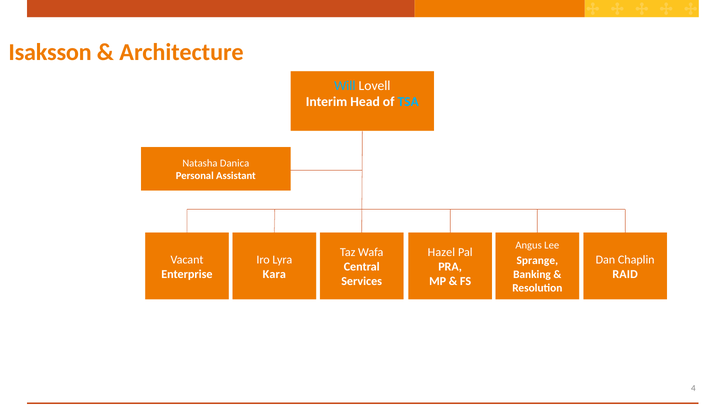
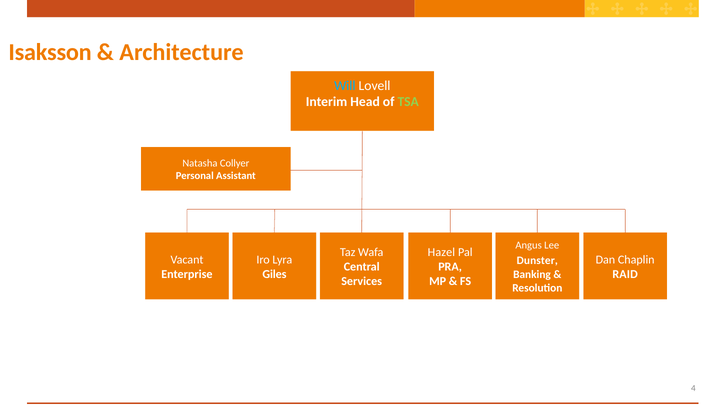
TSA colour: light blue -> light green
Danica: Danica -> Collyer
Sprange: Sprange -> Dunster
Kara: Kara -> Giles
